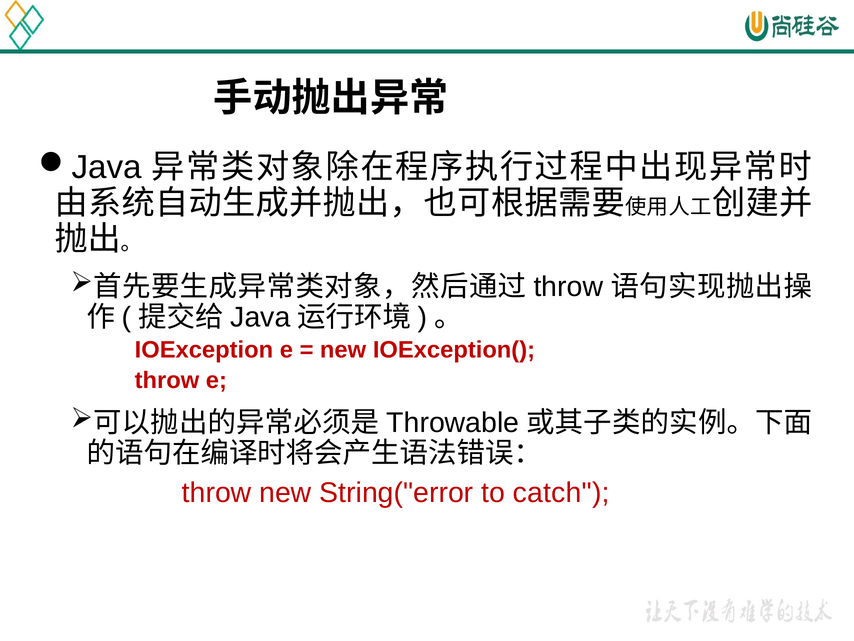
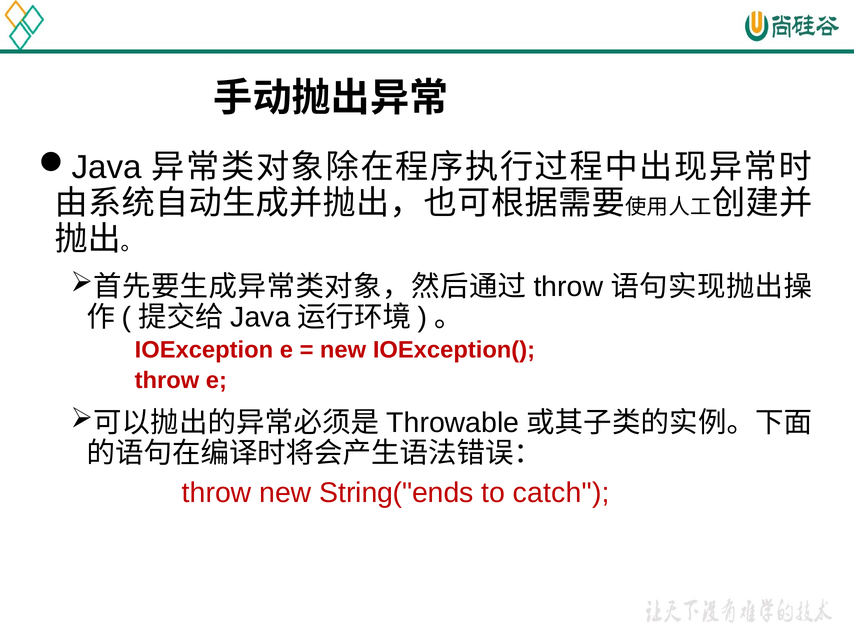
String("error: String("error -> String("ends
